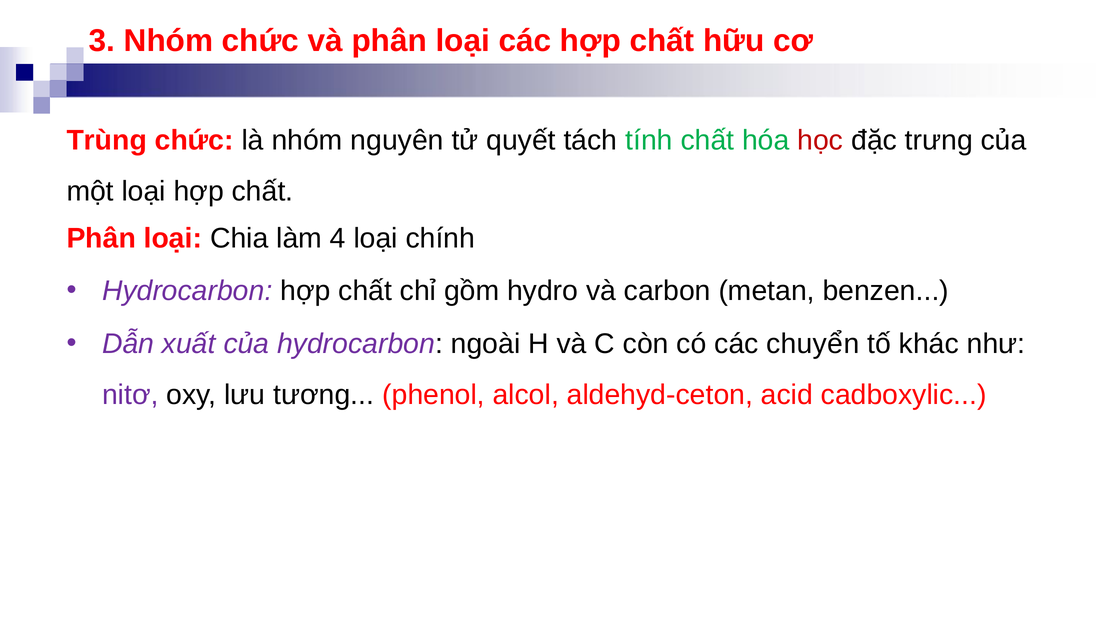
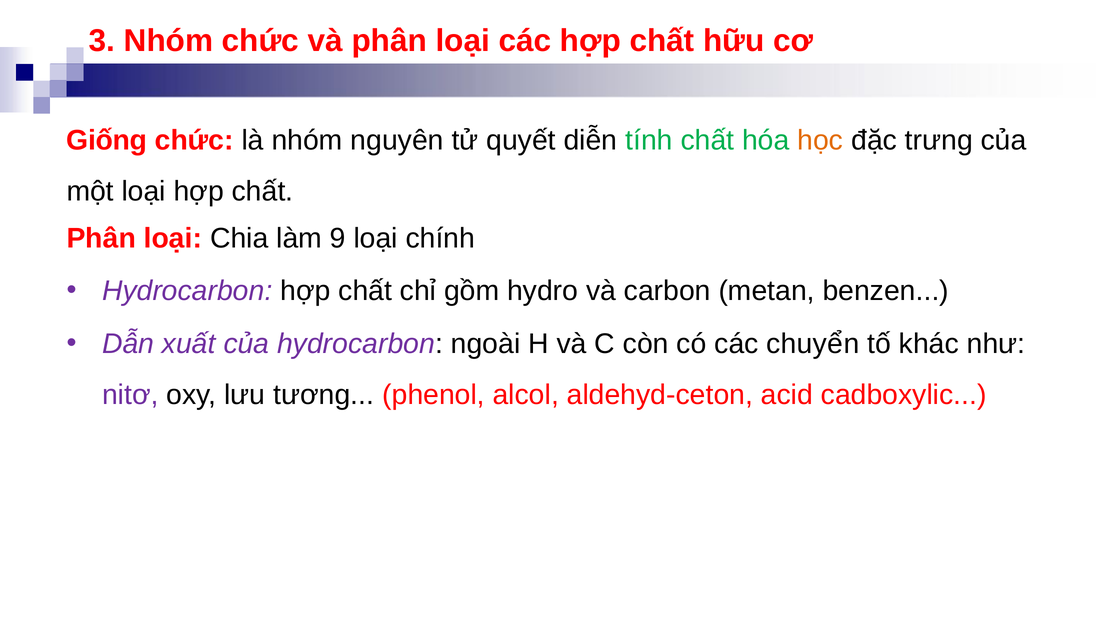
Trùng: Trùng -> Giống
tách: tách -> diễn
học colour: red -> orange
4: 4 -> 9
